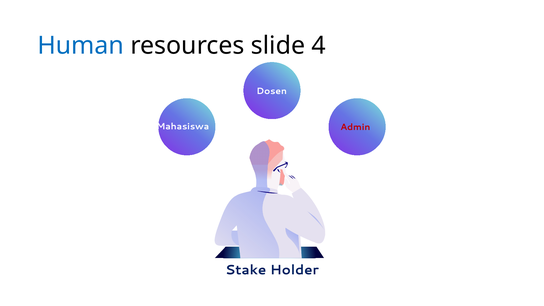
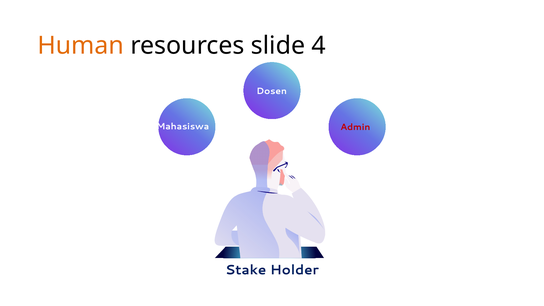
Human colour: blue -> orange
